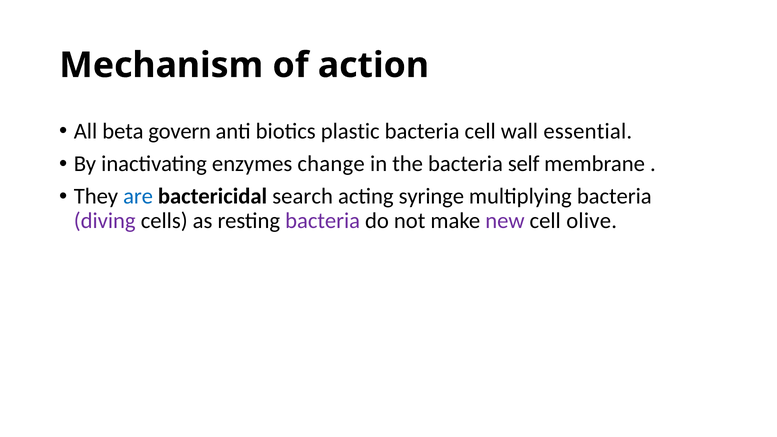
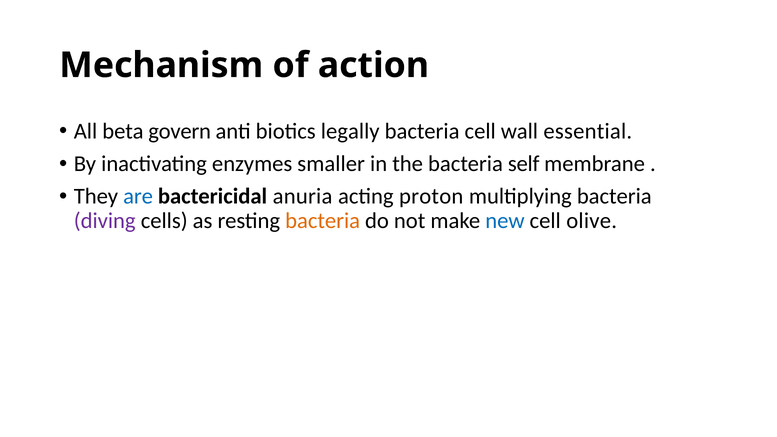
plastic: plastic -> legally
change: change -> smaller
search: search -> anuria
syringe: syringe -> proton
bacteria at (323, 221) colour: purple -> orange
new colour: purple -> blue
